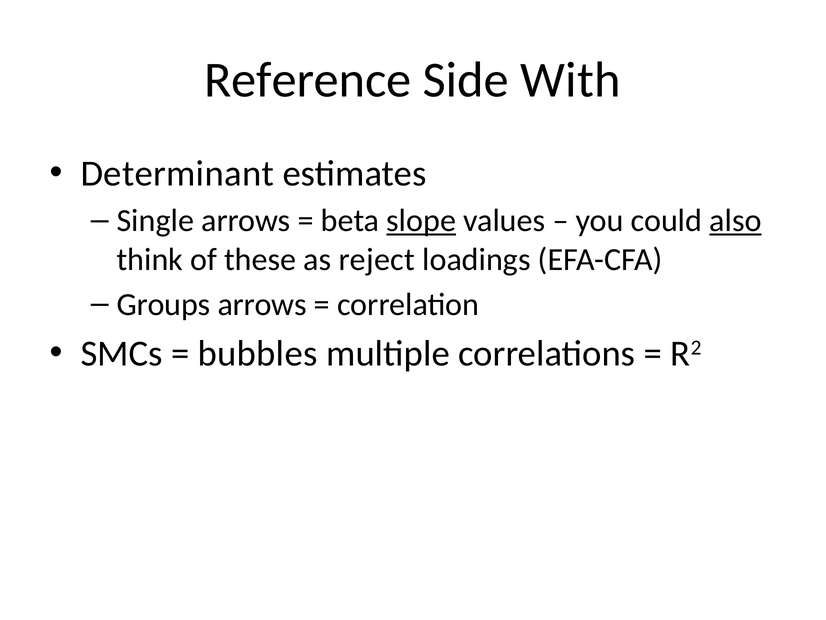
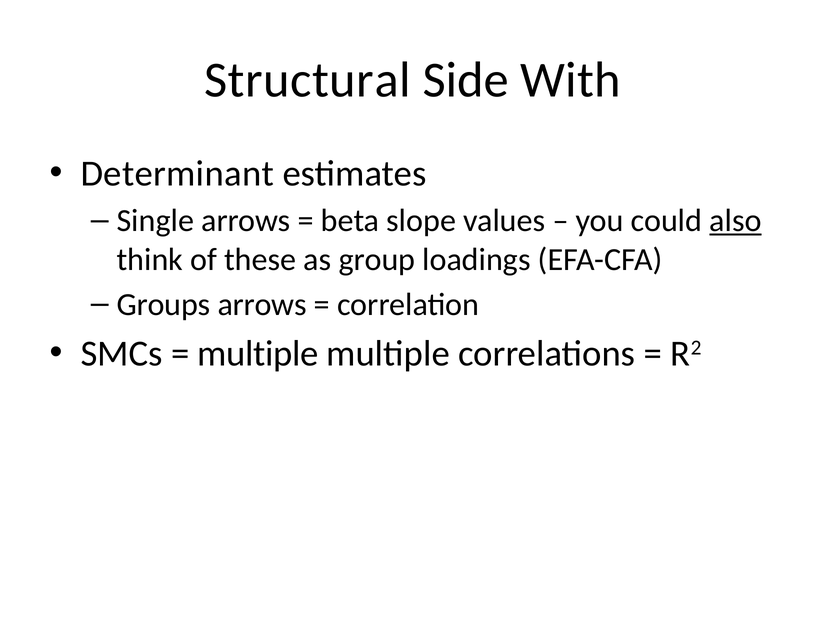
Reference: Reference -> Structural
slope underline: present -> none
reject: reject -> group
bubbles at (258, 353): bubbles -> multiple
